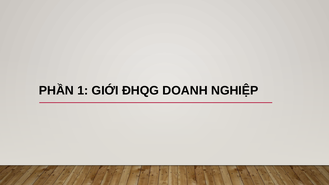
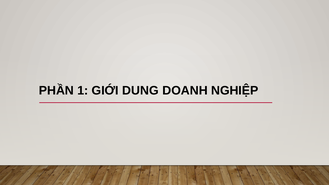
ĐHQG: ĐHQG -> DUNG
